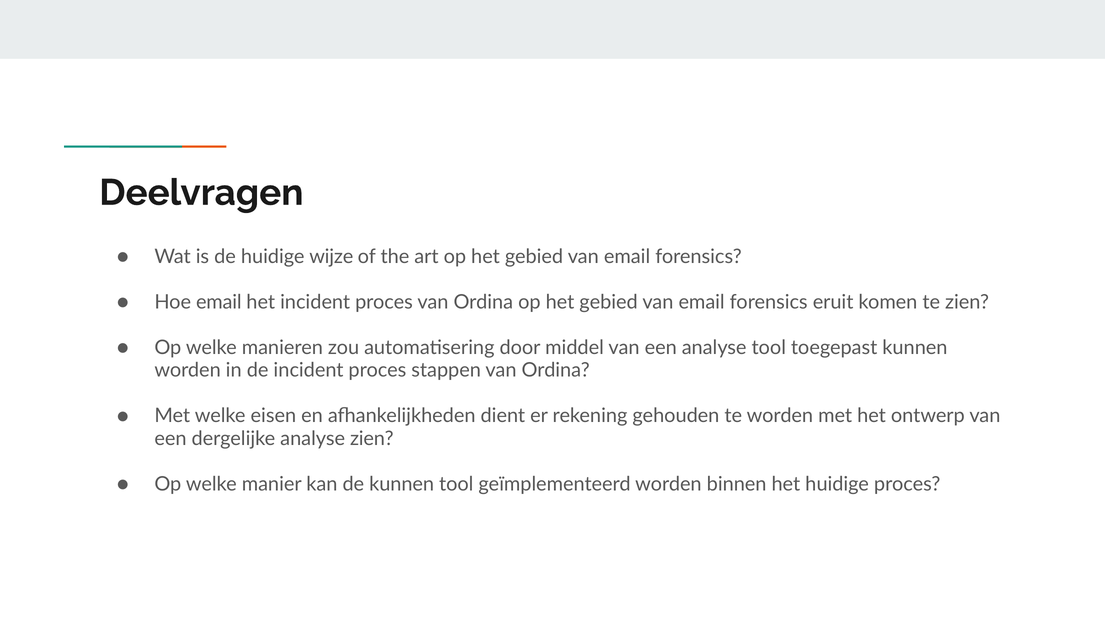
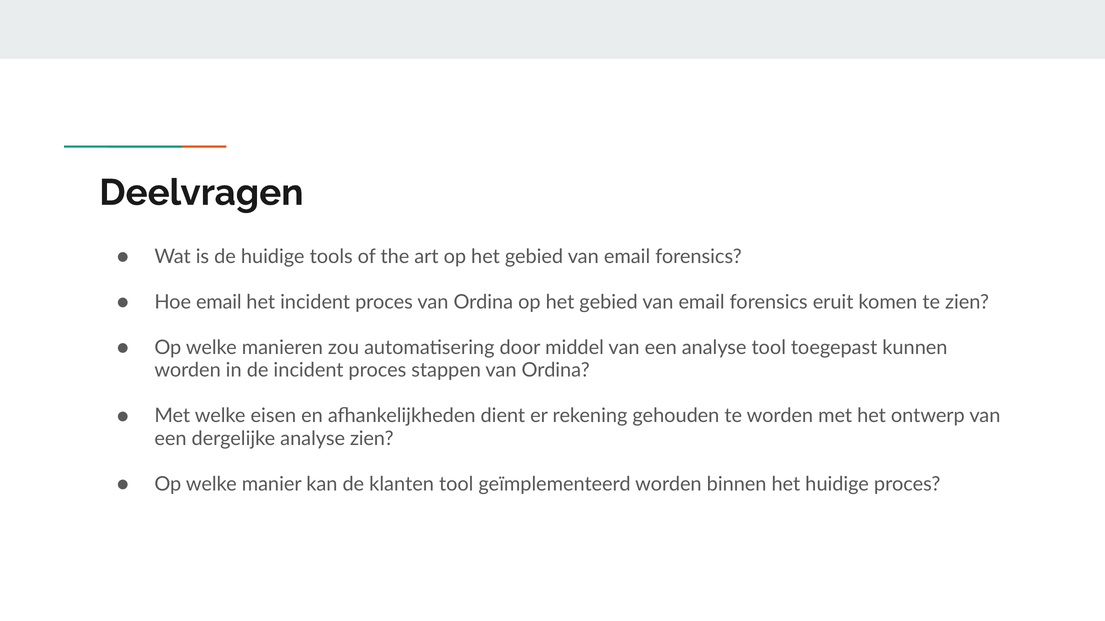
wijze: wijze -> tools
de kunnen: kunnen -> klanten
